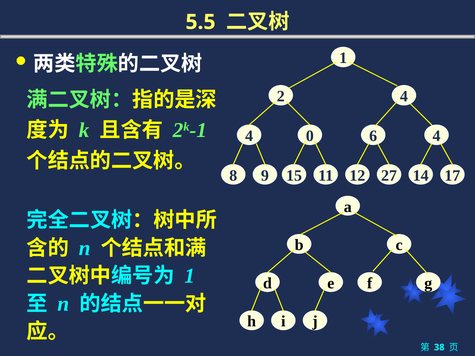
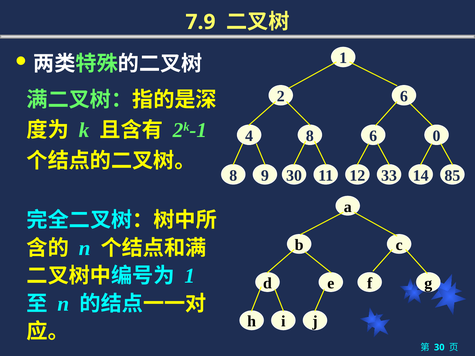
5.5: 5.5 -> 7.9
2 4: 4 -> 6
4 0: 0 -> 8
6 4: 4 -> 0
9 15: 15 -> 30
27: 27 -> 33
17: 17 -> 85
38 at (439, 348): 38 -> 30
